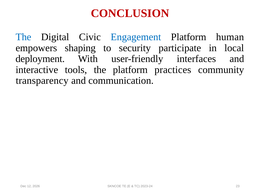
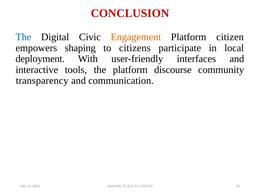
Engagement colour: blue -> orange
human: human -> citizen
security: security -> citizens
practices: practices -> discourse
